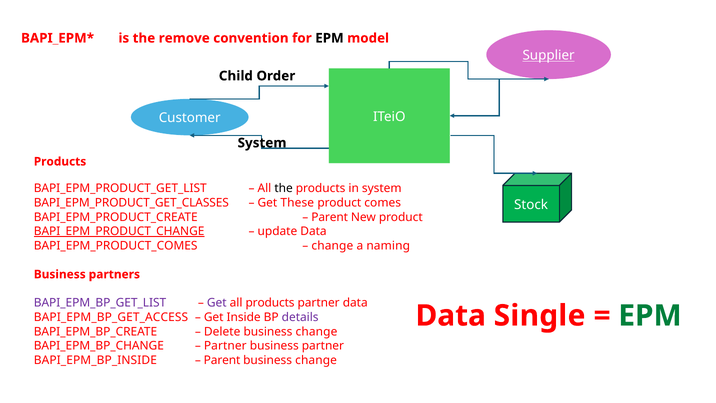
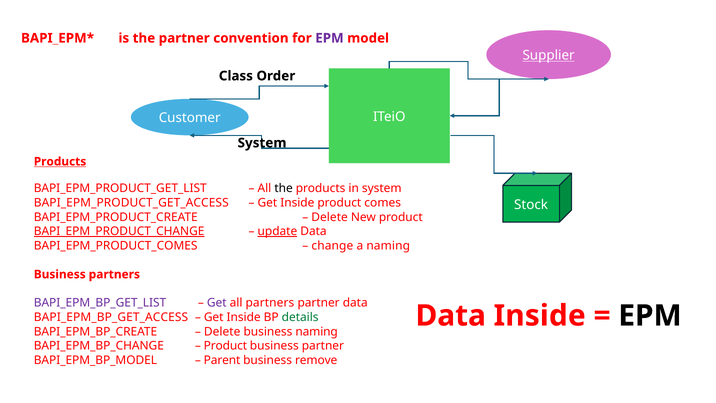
the remove: remove -> partner
EPM at (329, 38) colour: black -> purple
Child: Child -> Class
Products at (60, 161) underline: none -> present
BAPI_EPM_PRODUCT_GET_CLASSES: BAPI_EPM_PRODUCT_GET_CLASSES -> BAPI_EPM_PRODUCT_GET_ACCESS
These at (297, 203): These -> Inside
Parent at (330, 217): Parent -> Delete
update underline: none -> present
all products: products -> partners
Data Single: Single -> Inside
EPM at (650, 316) colour: green -> black
details colour: purple -> green
change at (316, 331): change -> naming
Partner at (225, 346): Partner -> Product
BAPI_EPM_BP_INSIDE: BAPI_EPM_BP_INSIDE -> BAPI_EPM_BP_MODEL
change at (316, 360): change -> remove
